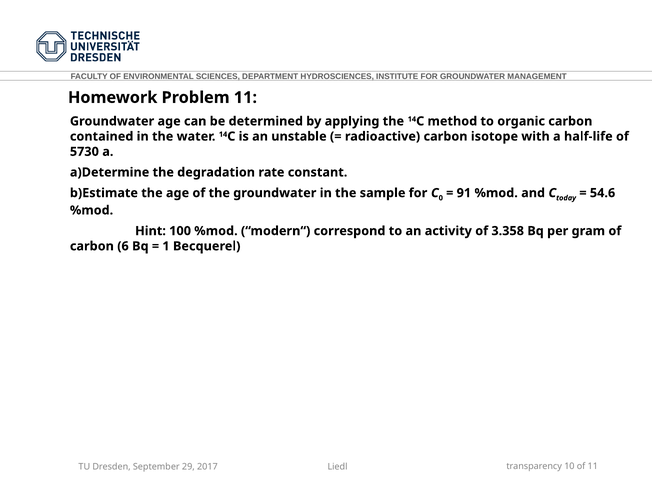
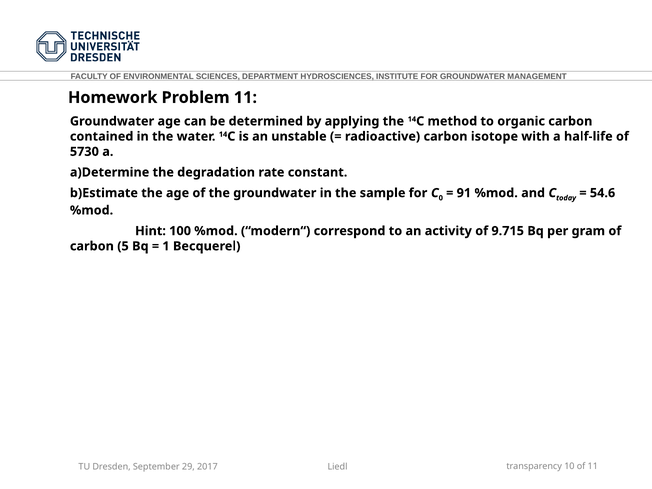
3.358: 3.358 -> 9.715
6: 6 -> 5
